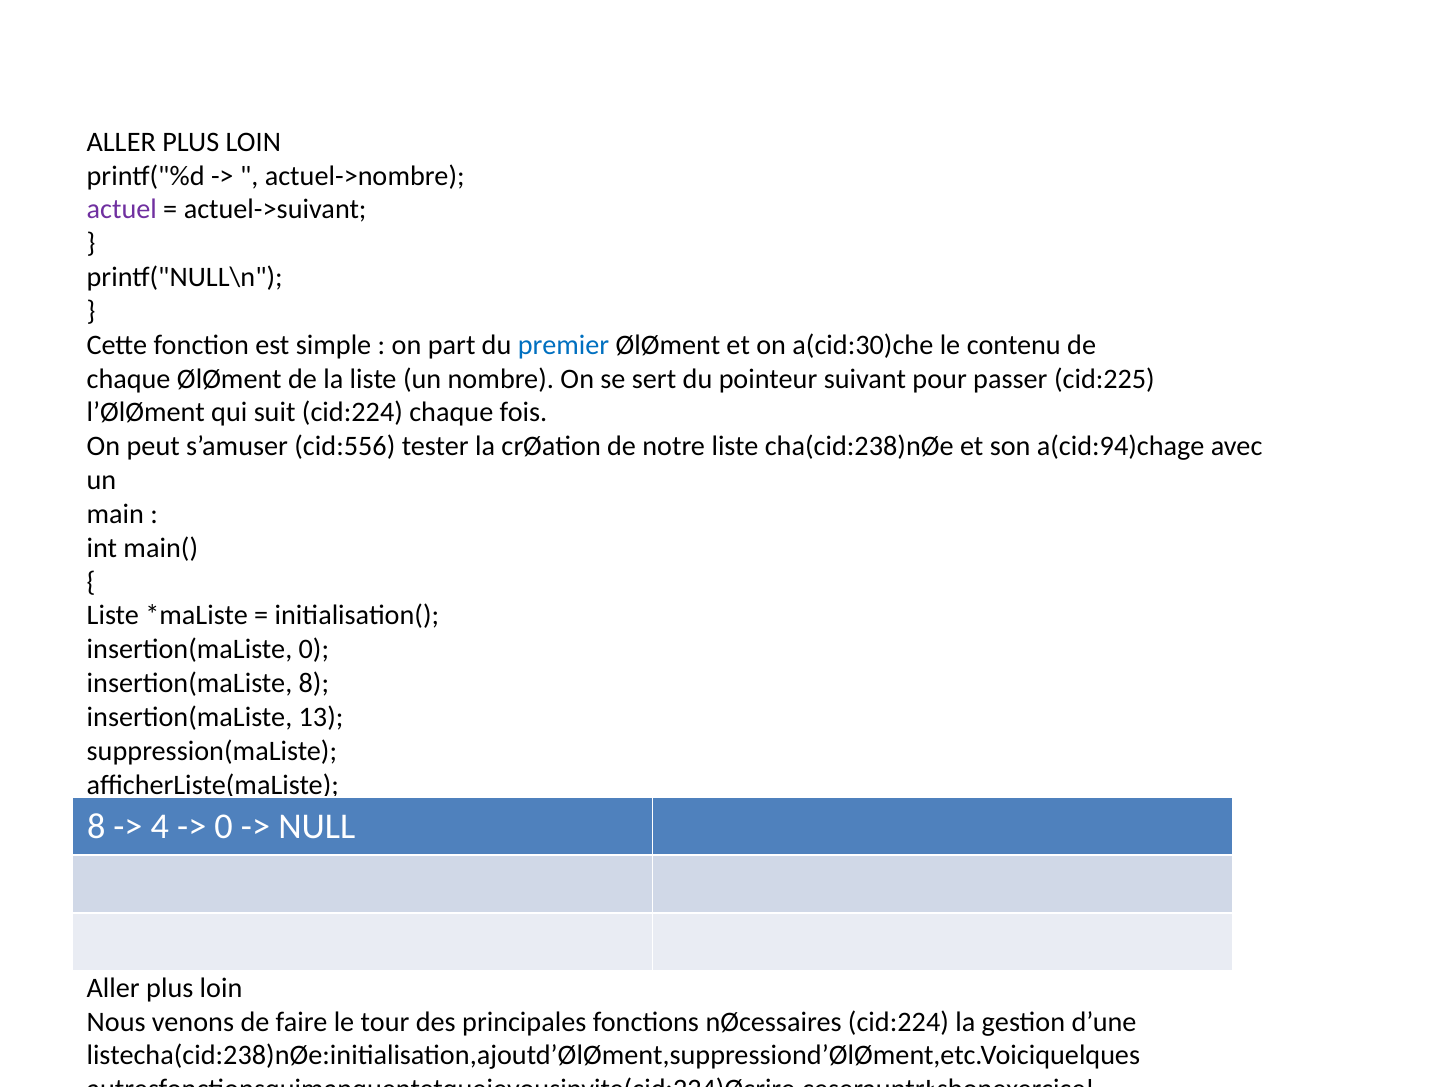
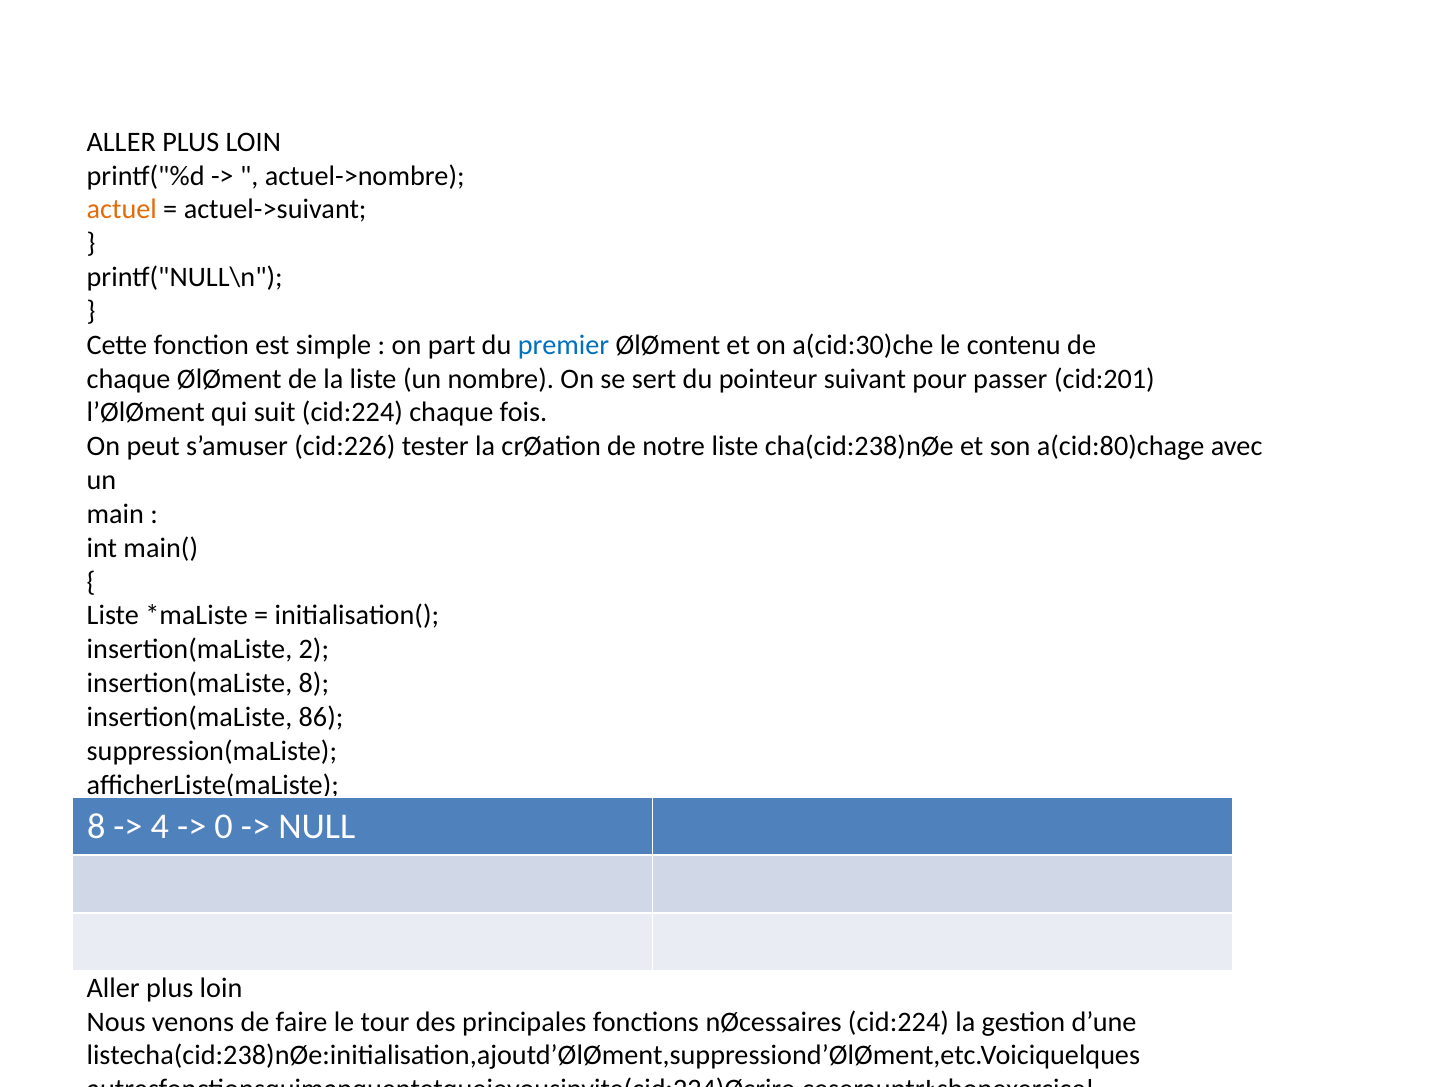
actuel colour: purple -> orange
cid:225: cid:225 -> cid:201
cid:556: cid:556 -> cid:226
a(cid:94)chage: a(cid:94)chage -> a(cid:80)chage
insertion(maListe 0: 0 -> 2
13: 13 -> 86
